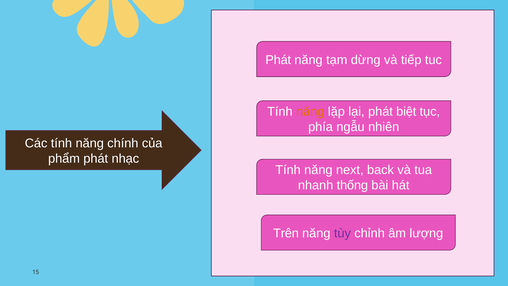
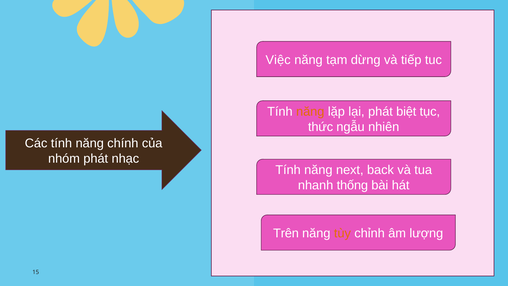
Phát at (278, 60): Phát -> Việc
phía: phía -> thức
phẩm: phẩm -> nhóm
tùy colour: purple -> orange
